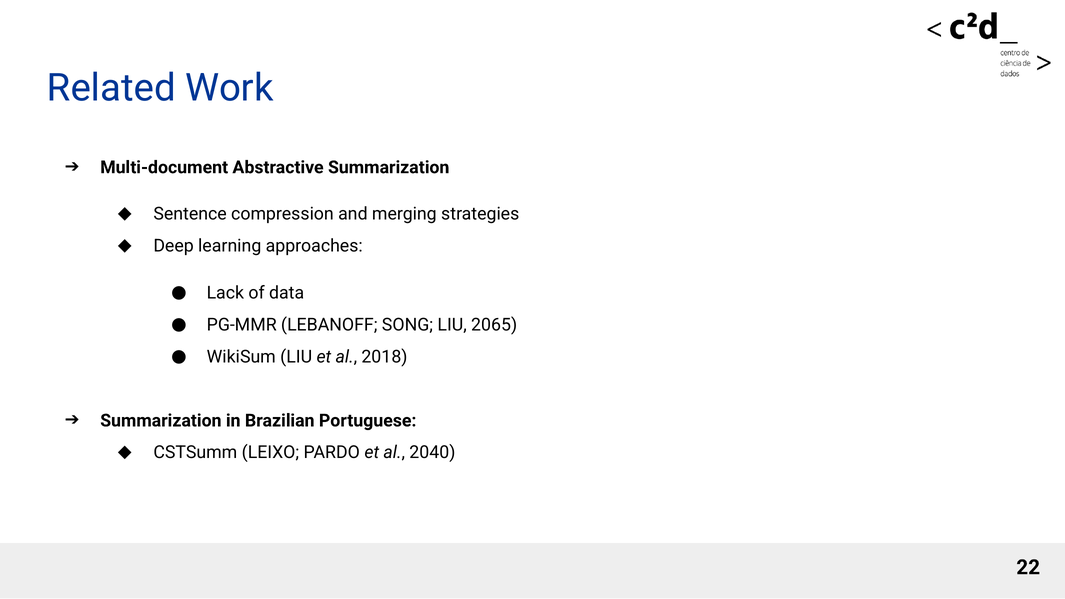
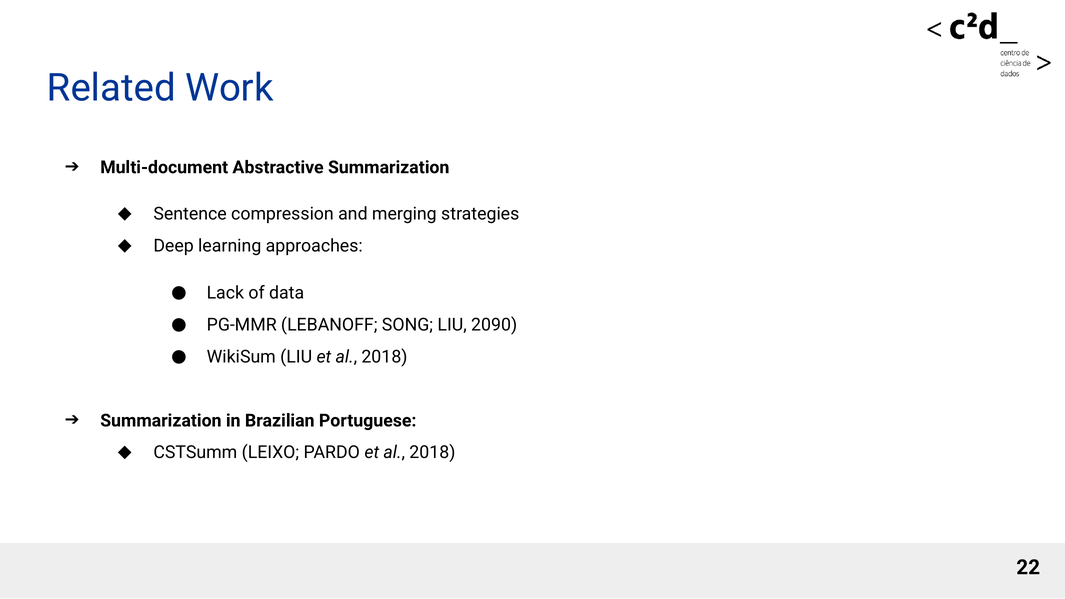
2065: 2065 -> 2090
PARDO et al 2040: 2040 -> 2018
